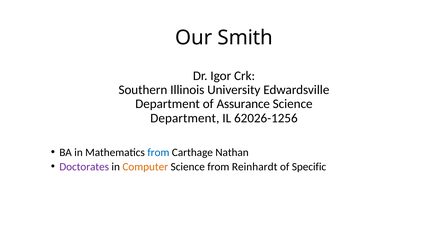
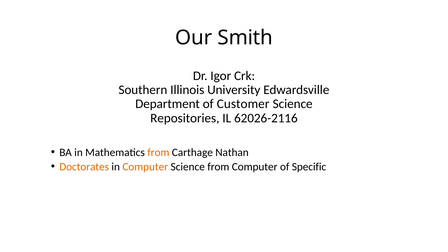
Assurance: Assurance -> Customer
Department at (185, 118): Department -> Repositories
62026-1256: 62026-1256 -> 62026-2116
from at (158, 152) colour: blue -> orange
Doctorates colour: purple -> orange
from Reinhardt: Reinhardt -> Computer
